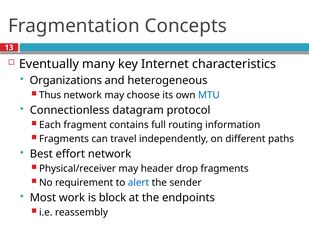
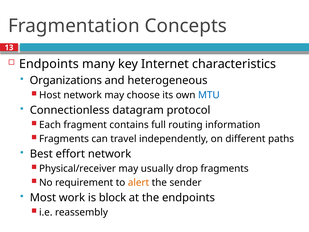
Eventually at (49, 64): Eventually -> Endpoints
Thus: Thus -> Host
header: header -> usually
alert colour: blue -> orange
